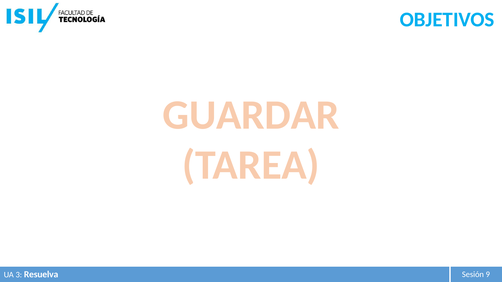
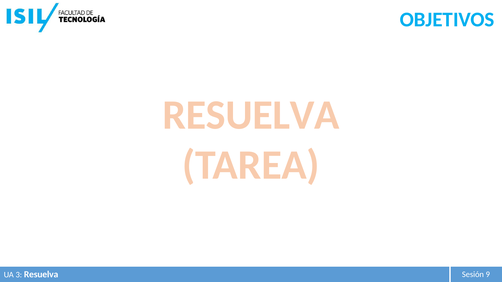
GUARDAR at (251, 115): GUARDAR -> RESUELVA
